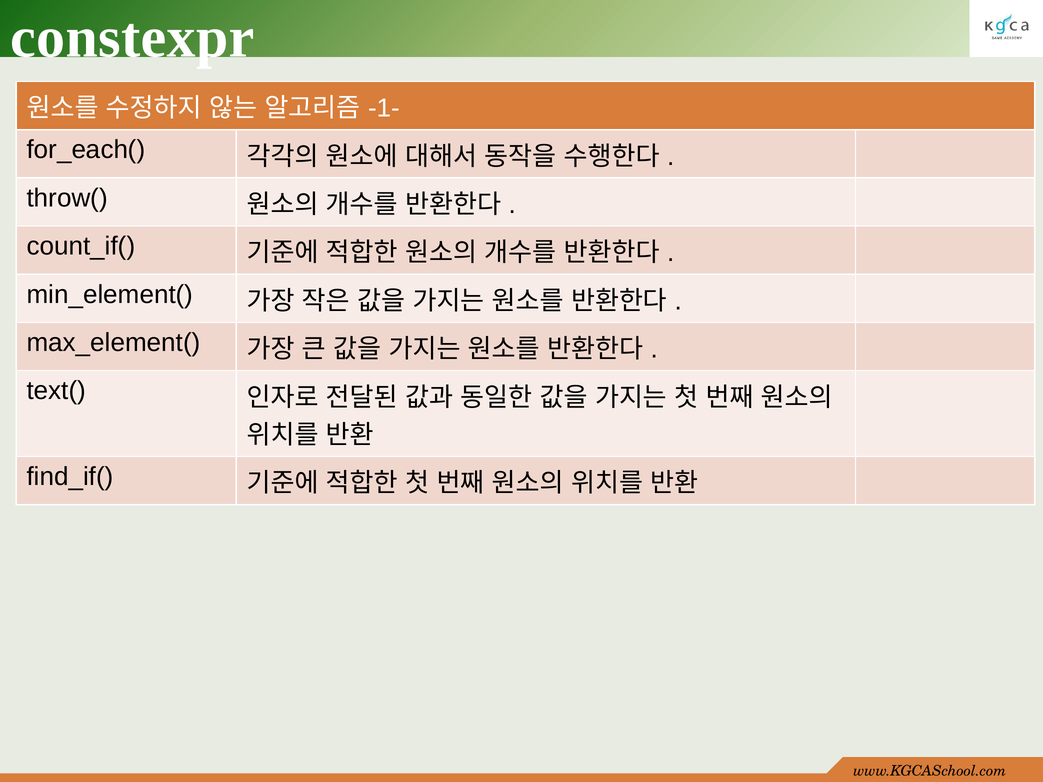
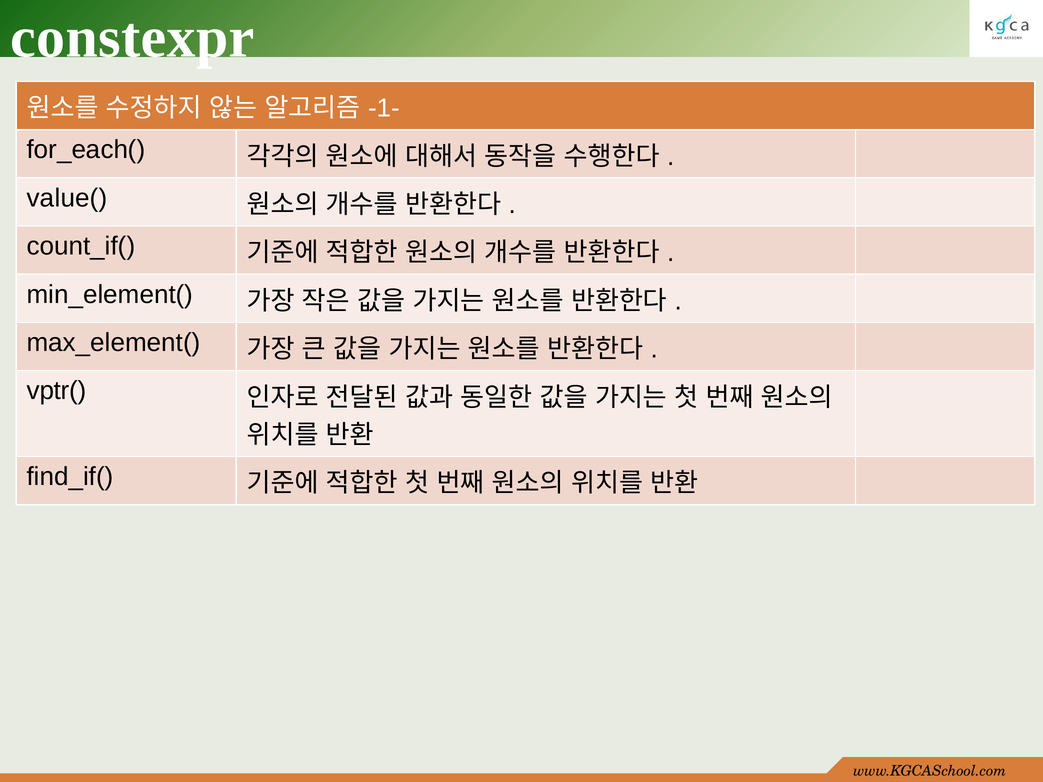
throw(: throw( -> value(
text(: text( -> vptr(
